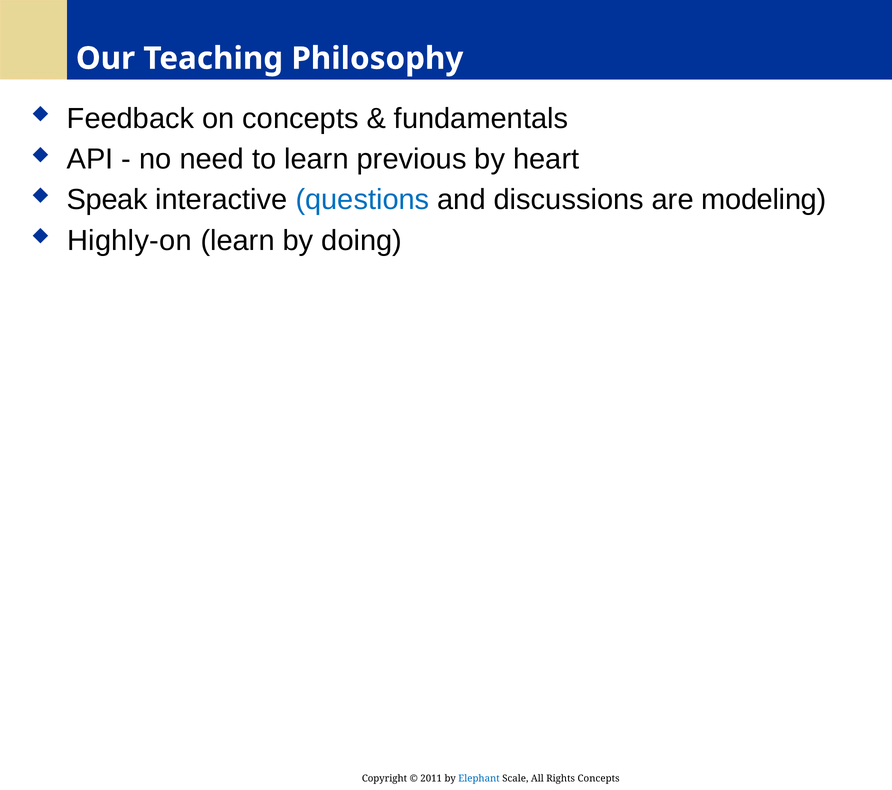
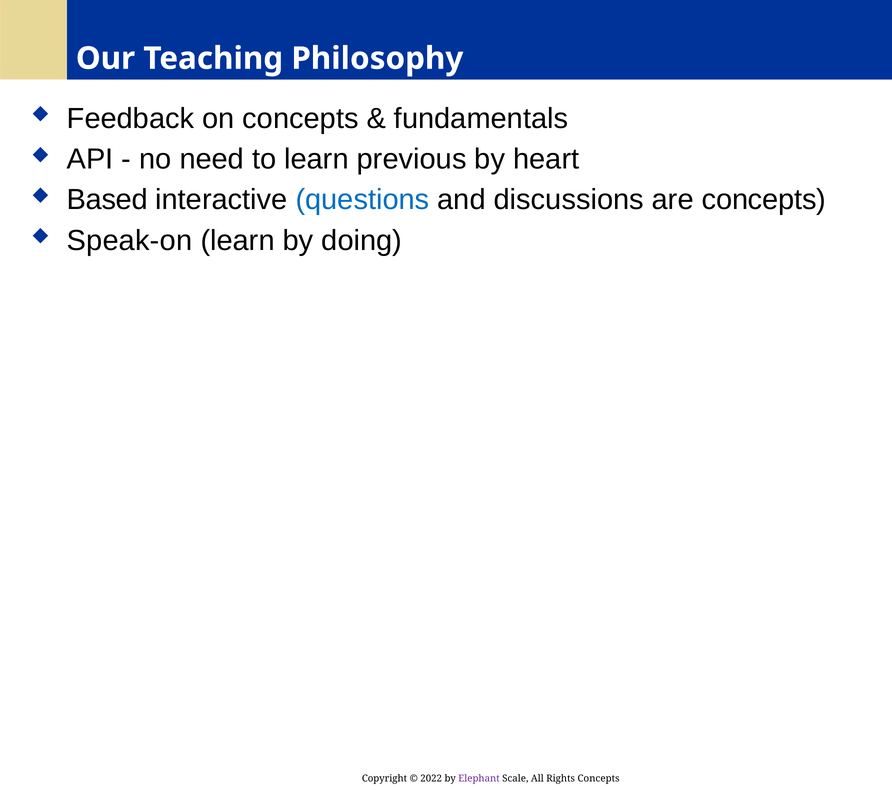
Speak: Speak -> Based
are modeling: modeling -> concepts
Highly-on: Highly-on -> Speak-on
2011: 2011 -> 2022
Elephant colour: blue -> purple
